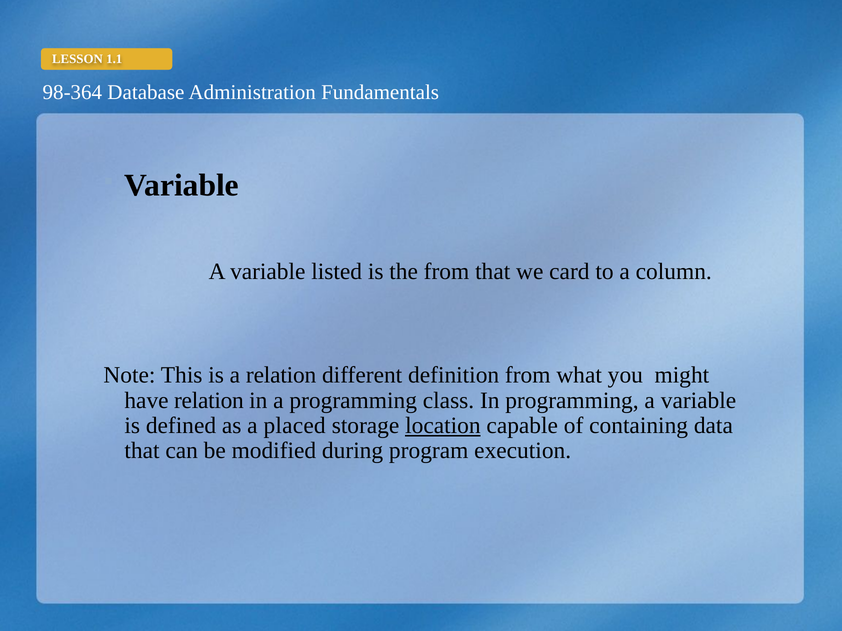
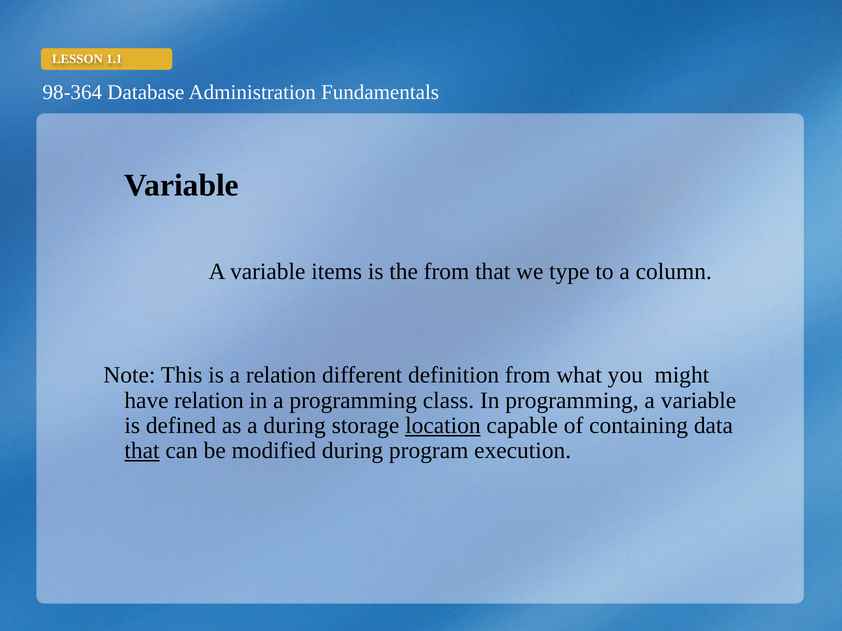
listed: listed -> items
card: card -> type
a placed: placed -> during
that at (142, 451) underline: none -> present
